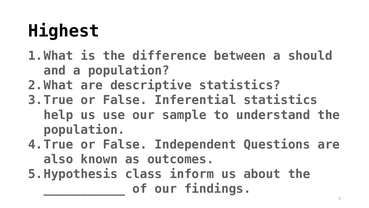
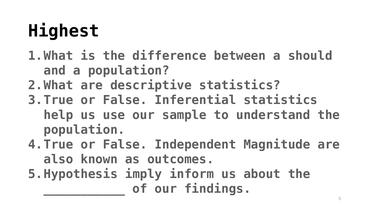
Questions: Questions -> Magnitude
class: class -> imply
